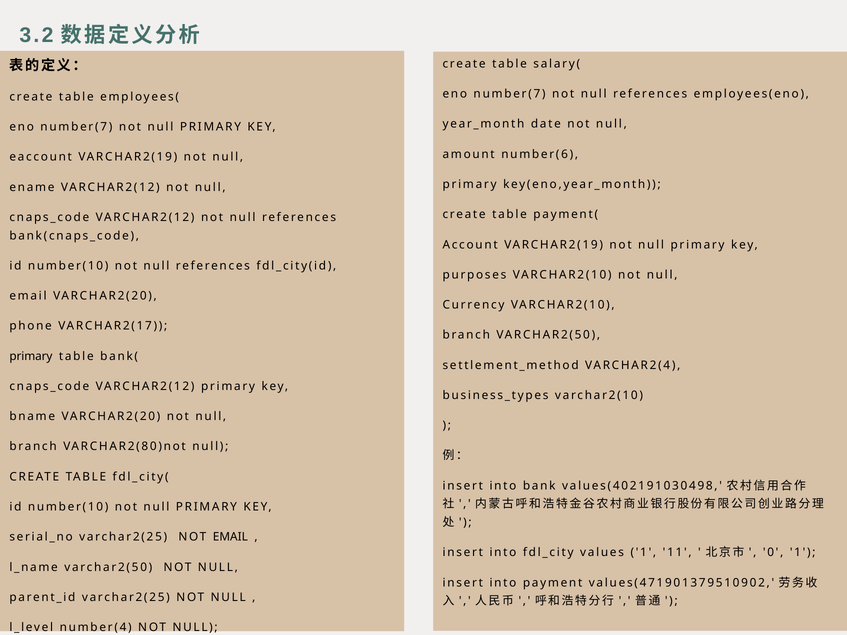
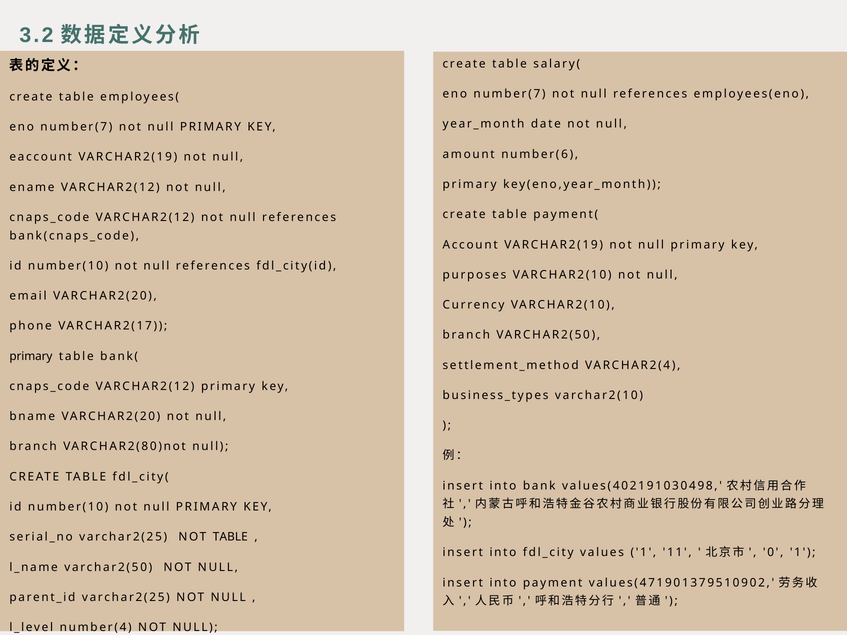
NOT EMAIL: EMAIL -> TABLE
